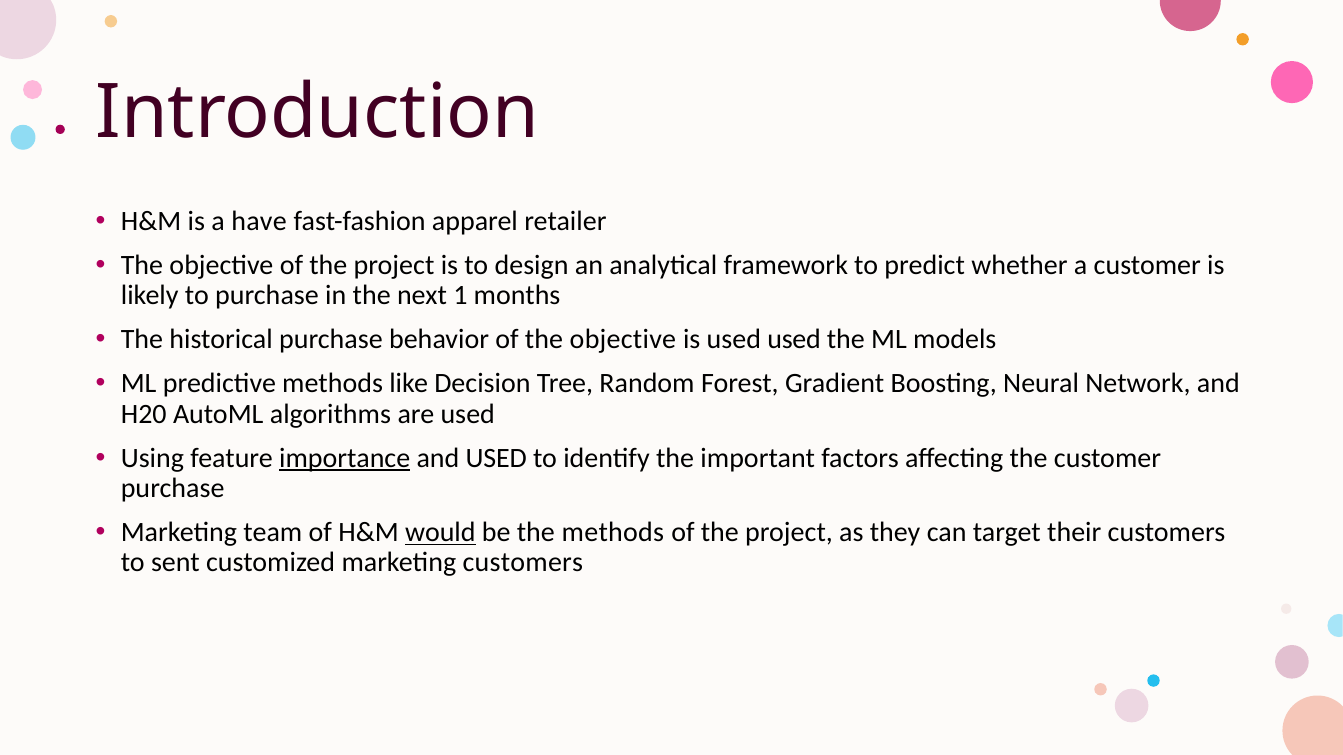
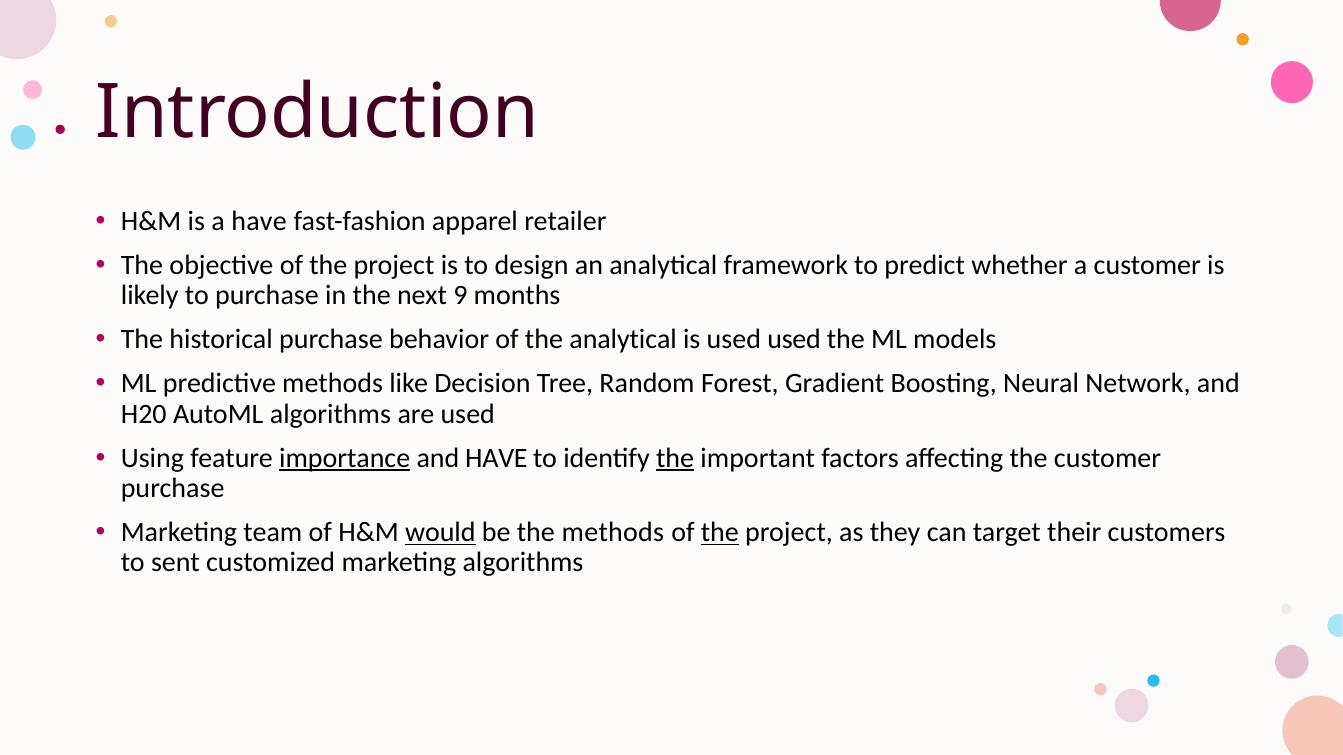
1: 1 -> 9
of the objective: objective -> analytical
and USED: USED -> HAVE
the at (675, 458) underline: none -> present
the at (720, 533) underline: none -> present
marketing customers: customers -> algorithms
